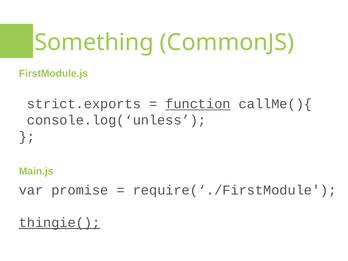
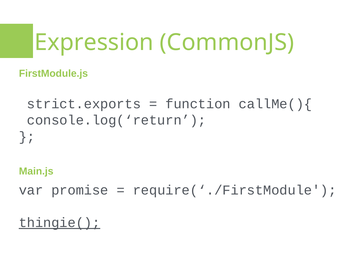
Something: Something -> Expression
function underline: present -> none
console.log(‘unless: console.log(‘unless -> console.log(‘return
